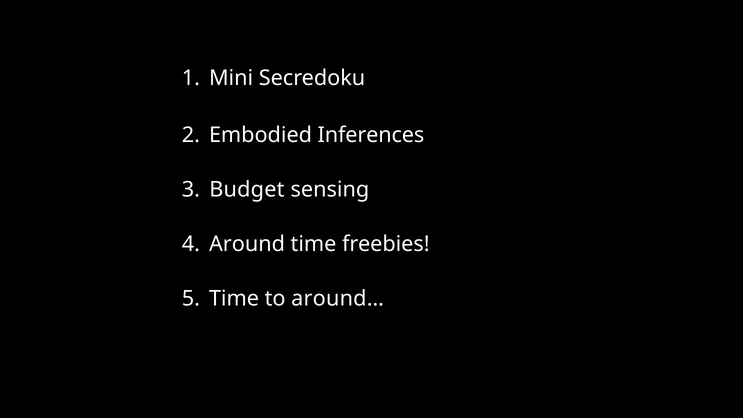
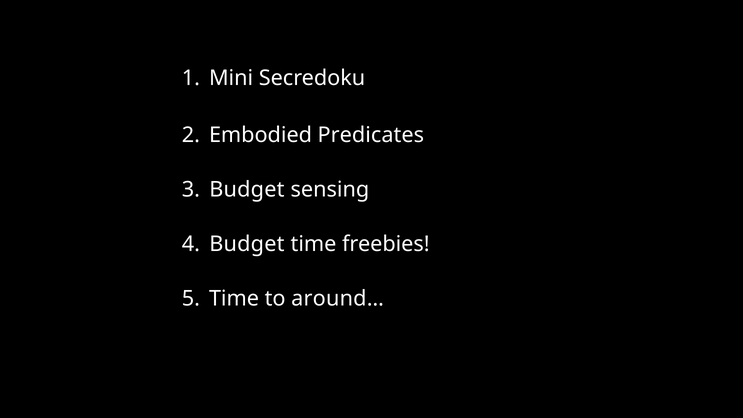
Inferences: Inferences -> Predicates
Around at (247, 244): Around -> Budget
